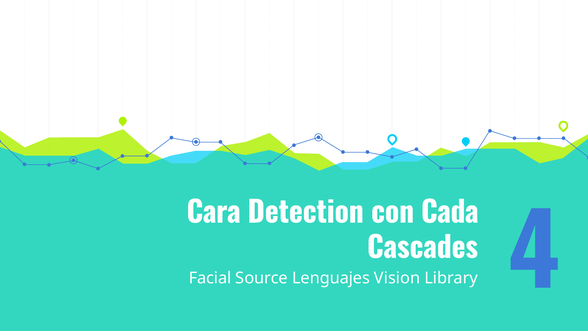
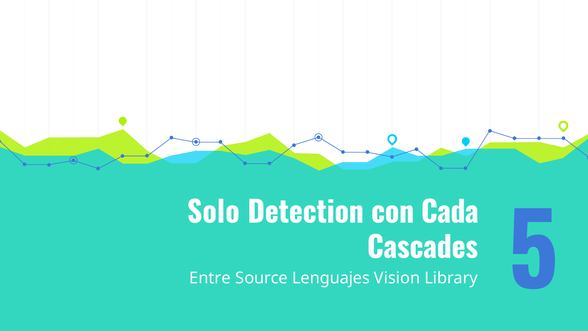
Cara: Cara -> Solo
Facial: Facial -> Entre
4: 4 -> 5
